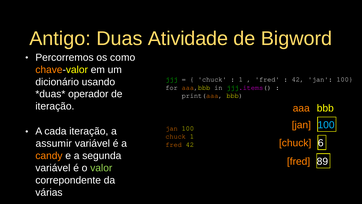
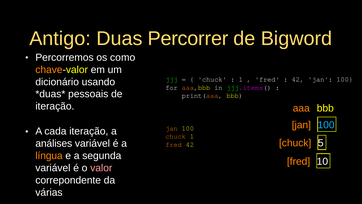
Atividade: Atividade -> Percorrer
operador: operador -> pessoais
assumir: assumir -> análises
6: 6 -> 5
candy: candy -> língua
89: 89 -> 10
valor colour: light green -> pink
